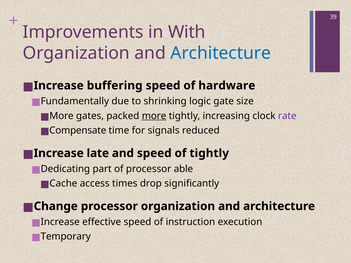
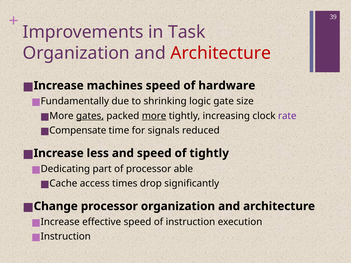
With: With -> Task
Architecture at (221, 53) colour: blue -> red
buffering: buffering -> machines
gates underline: none -> present
late: late -> less
Temporary at (66, 237): Temporary -> Instruction
